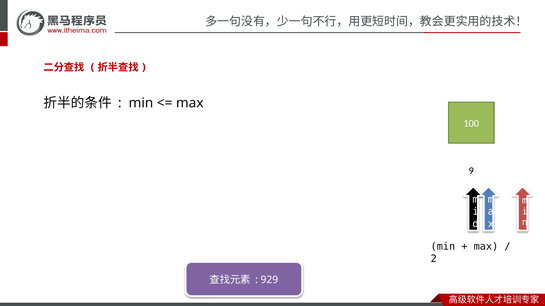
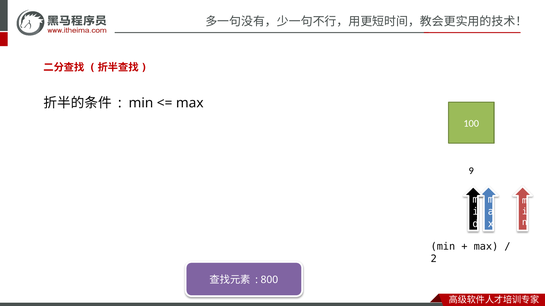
929: 929 -> 800
